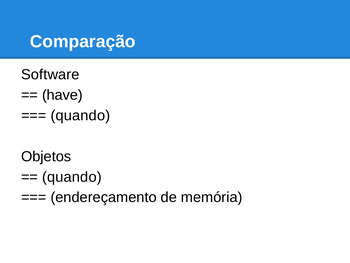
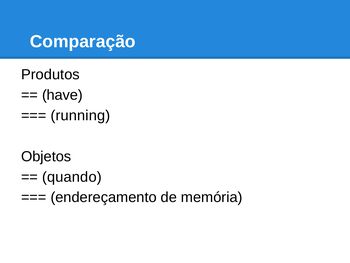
Software: Software -> Produtos
quando at (80, 115): quando -> running
